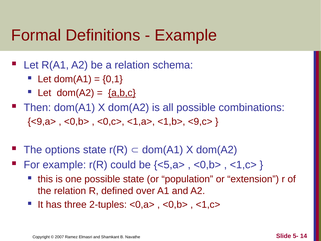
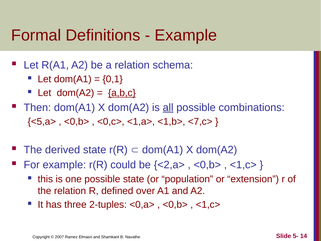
all underline: none -> present
<9,a>: <9,a> -> <5,a>
<9,c>: <9,c> -> <7,c>
options: options -> derived
<5,a>: <5,a> -> <2,a>
